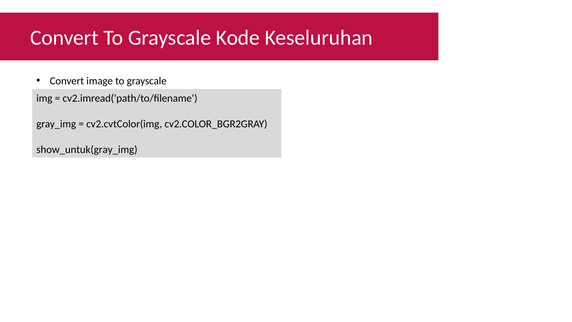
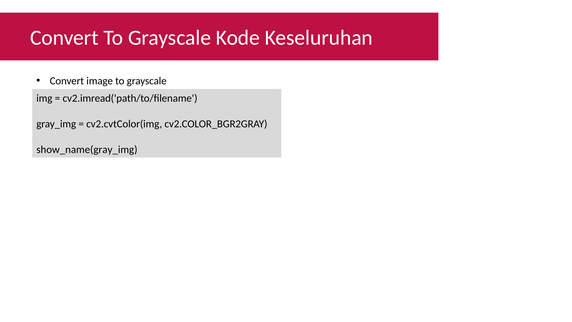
show_untuk(gray_img: show_untuk(gray_img -> show_name(gray_img
